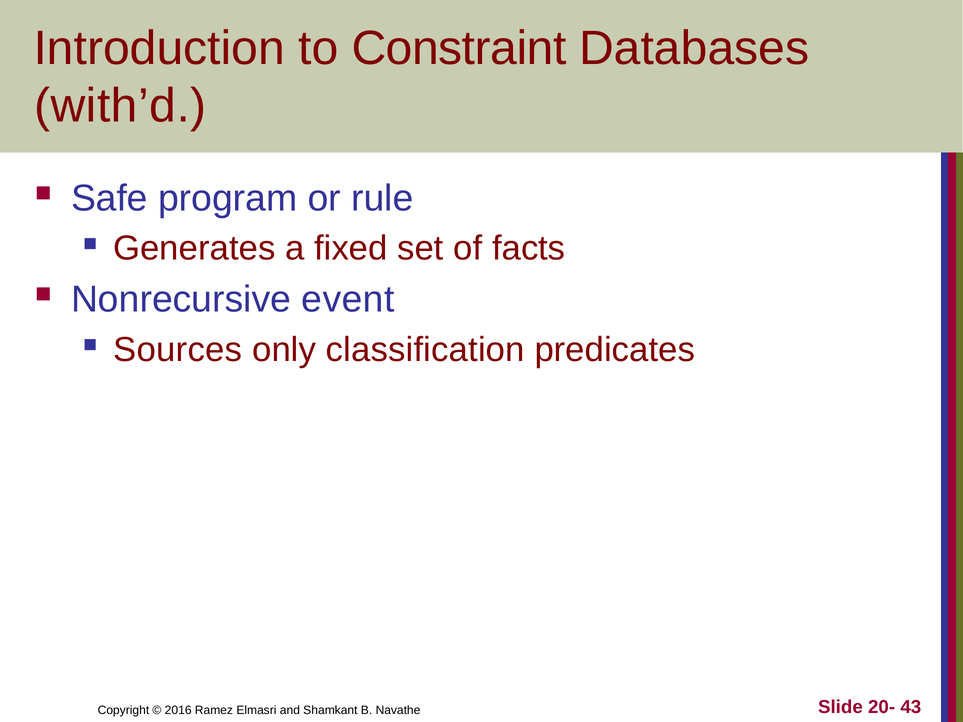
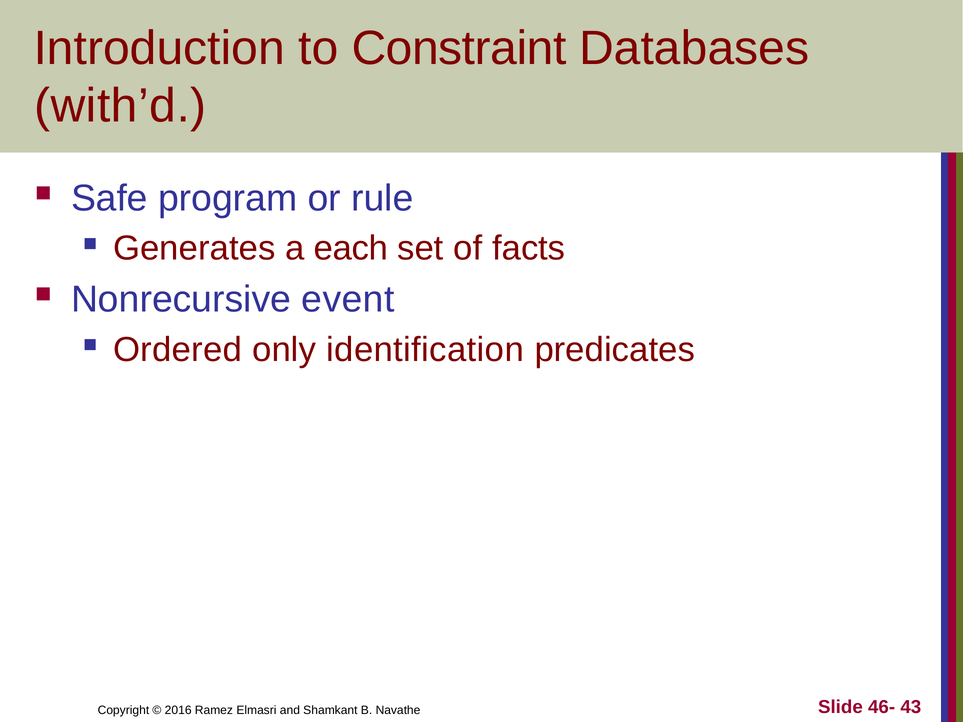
fixed: fixed -> each
Sources: Sources -> Ordered
classification: classification -> identification
20-: 20- -> 46-
